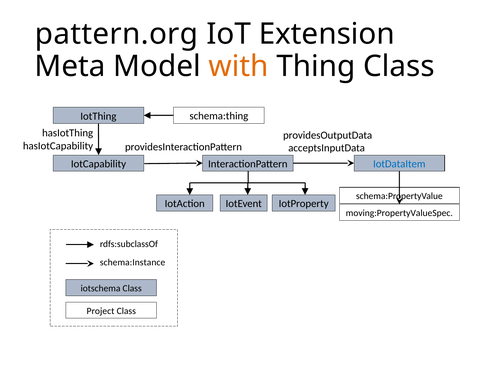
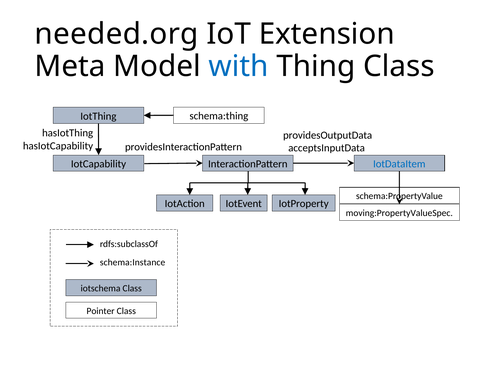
pattern.org: pattern.org -> needed.org
with colour: orange -> blue
Project: Project -> Pointer
